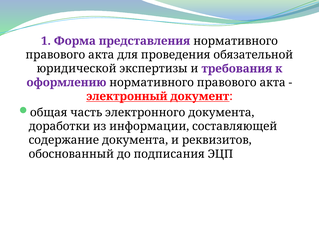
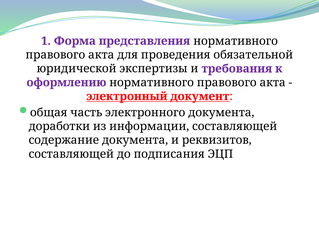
обоснованный at (71, 154): обоснованный -> составляющей
